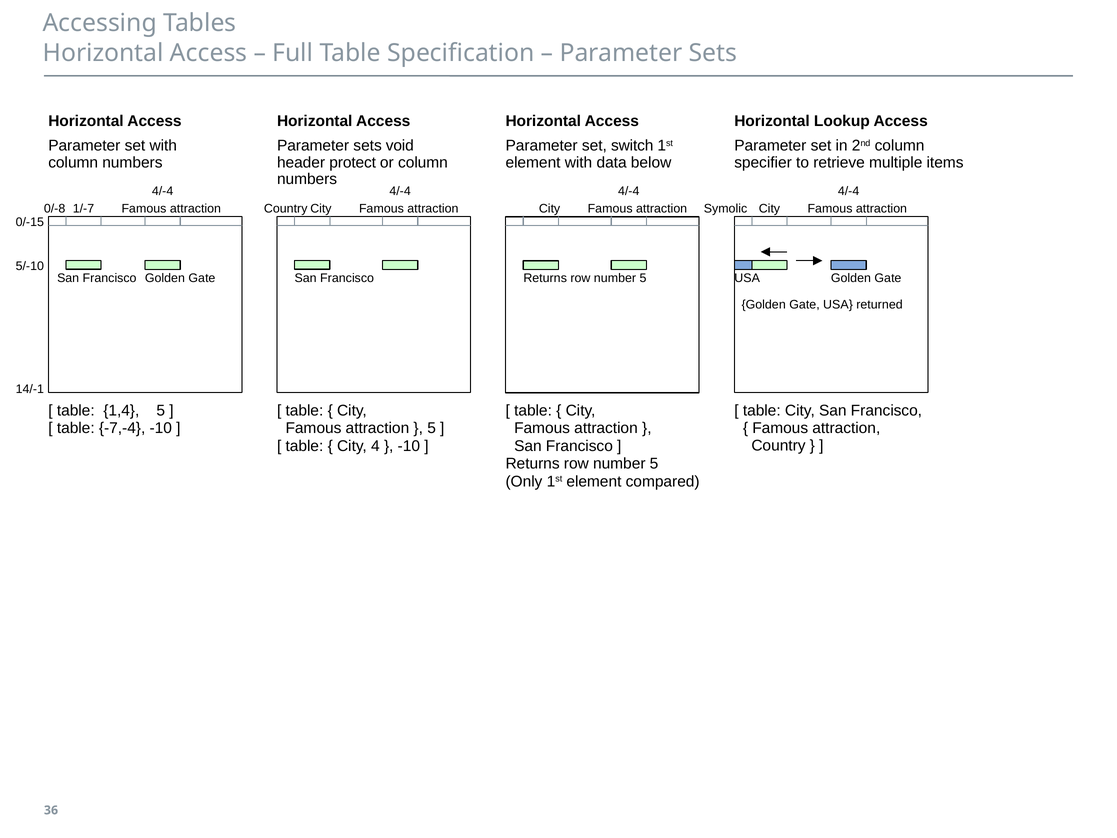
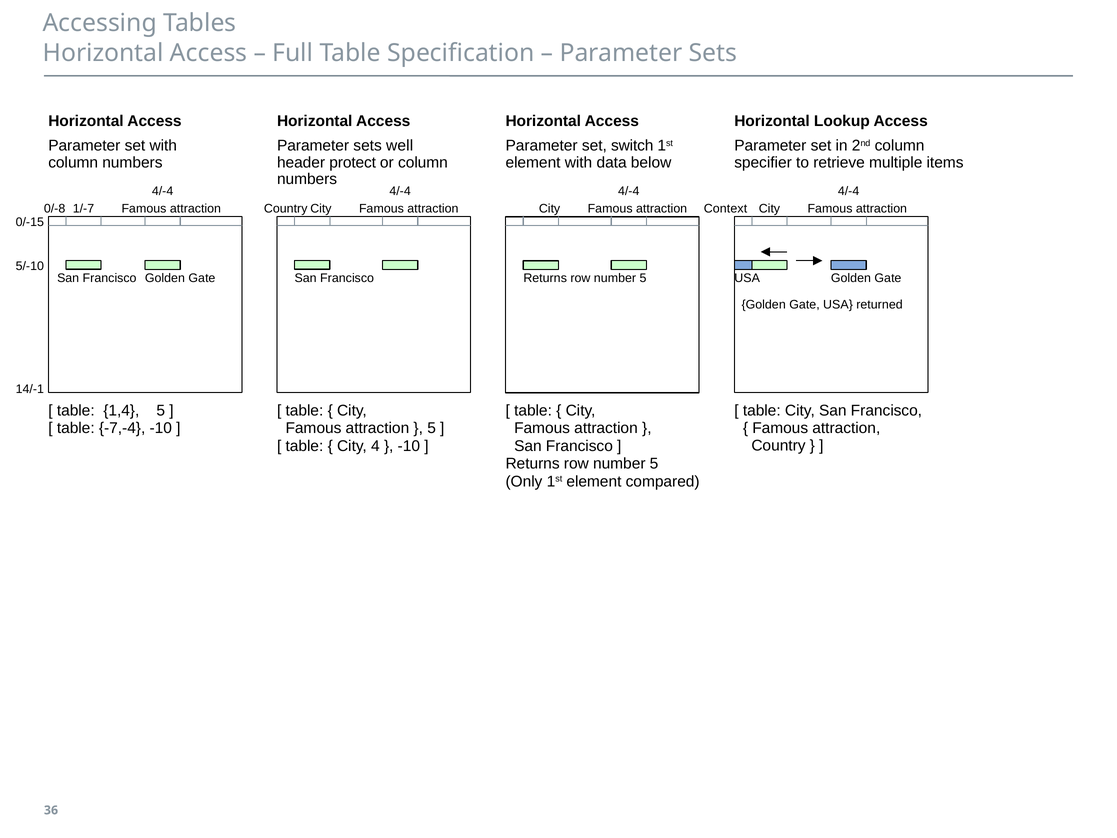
void: void -> well
Symolic: Symolic -> Context
